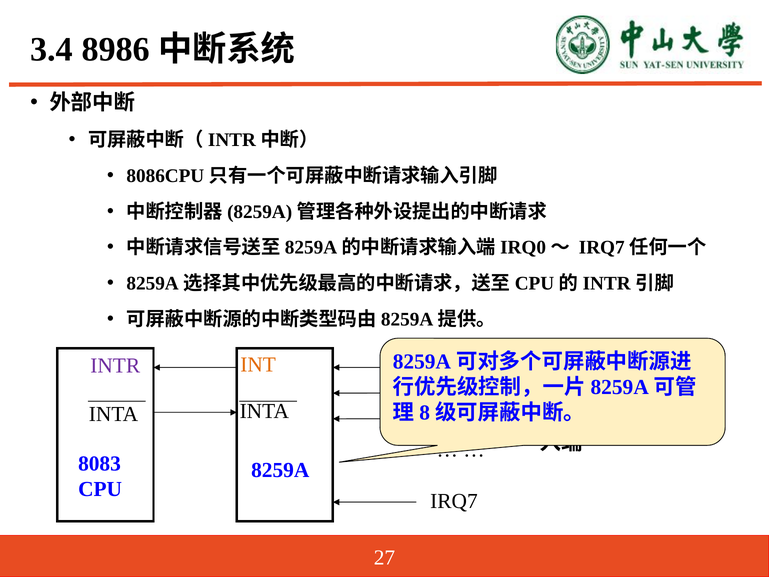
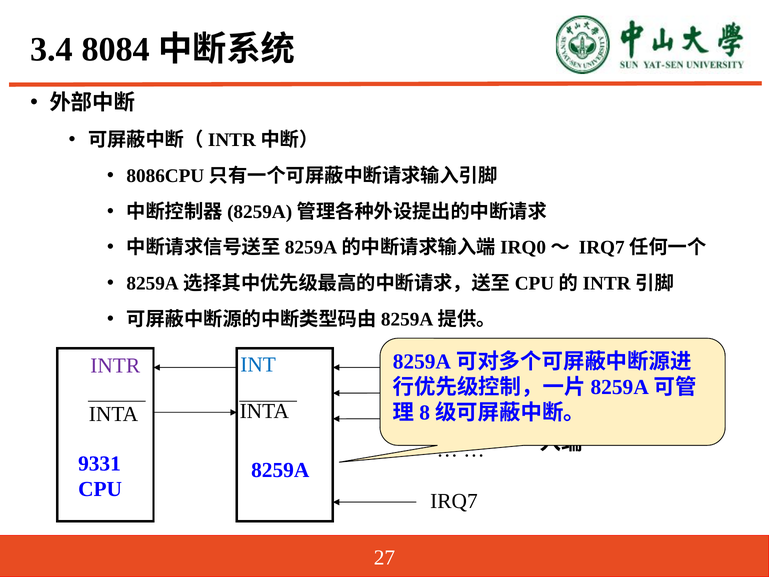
8986: 8986 -> 8084
INT colour: orange -> blue
8083: 8083 -> 9331
